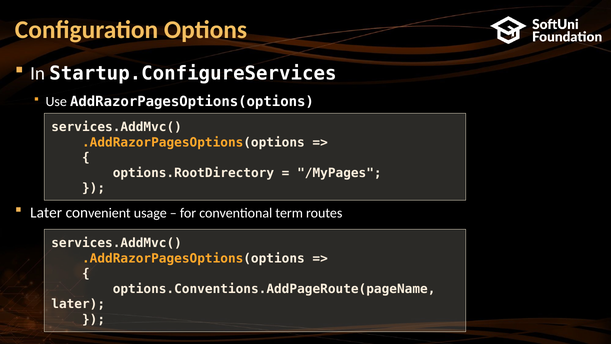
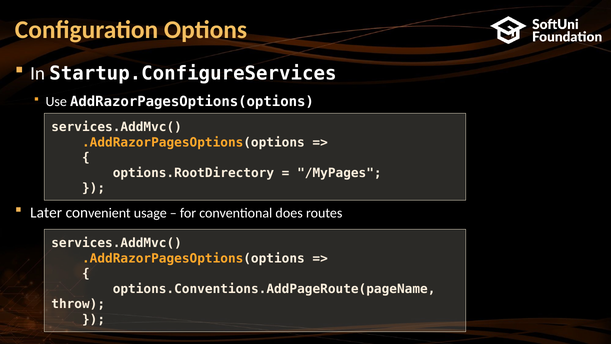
term: term -> does
later at (78, 304): later -> throw
